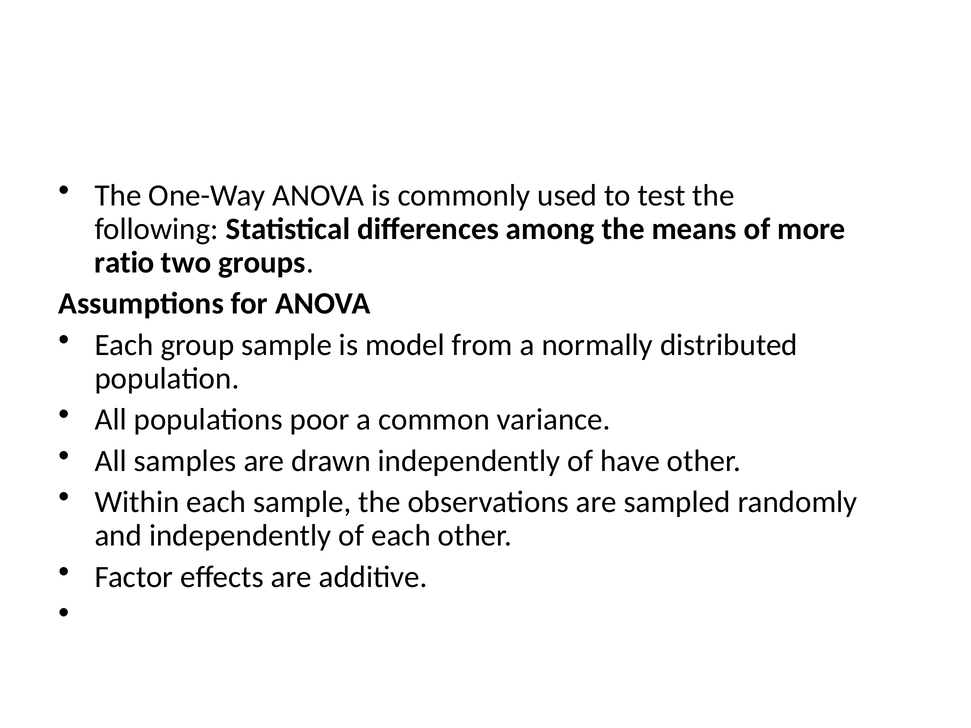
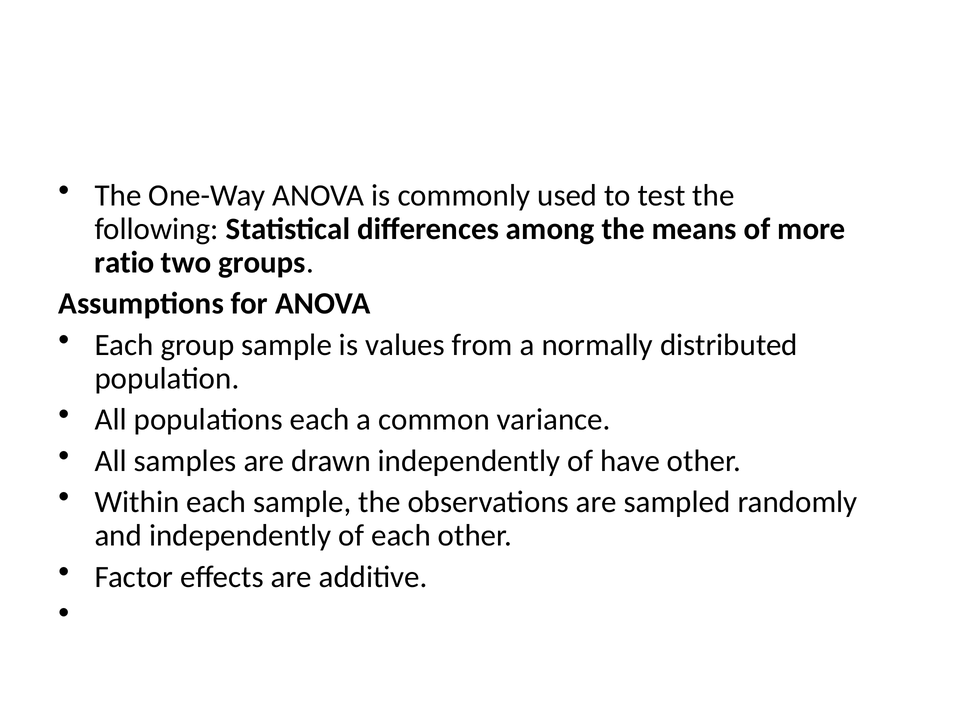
model: model -> values
populations poor: poor -> each
